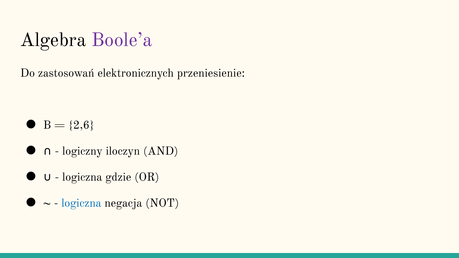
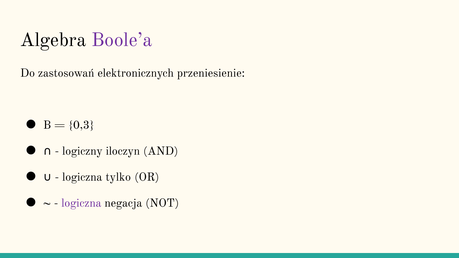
2,6: 2,6 -> 0,3
gdzie: gdzie -> tylko
logiczna at (81, 203) colour: blue -> purple
